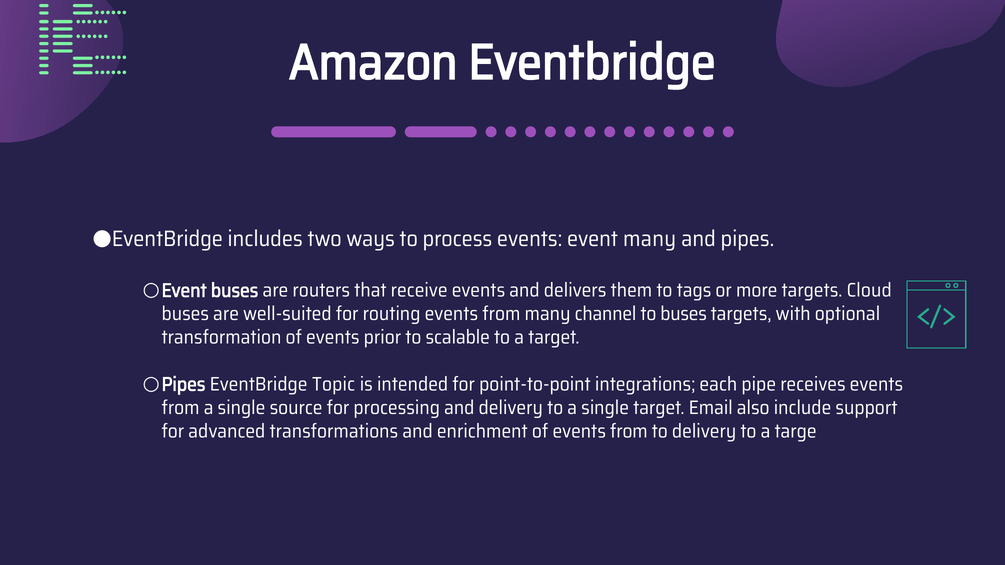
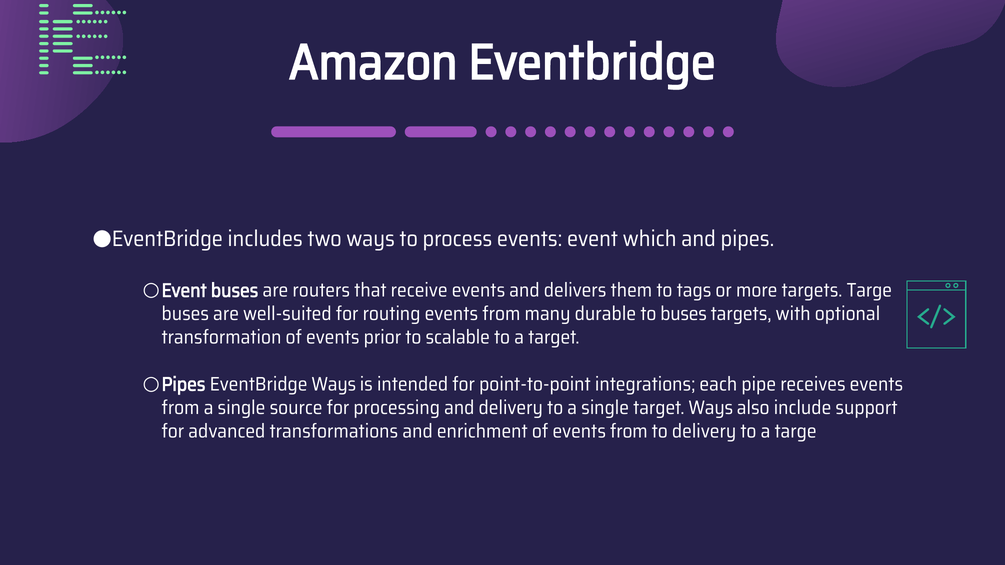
event many: many -> which
targets Cloud: Cloud -> Targe
channel: channel -> durable
EventBridge Topic: Topic -> Ways
target Email: Email -> Ways
